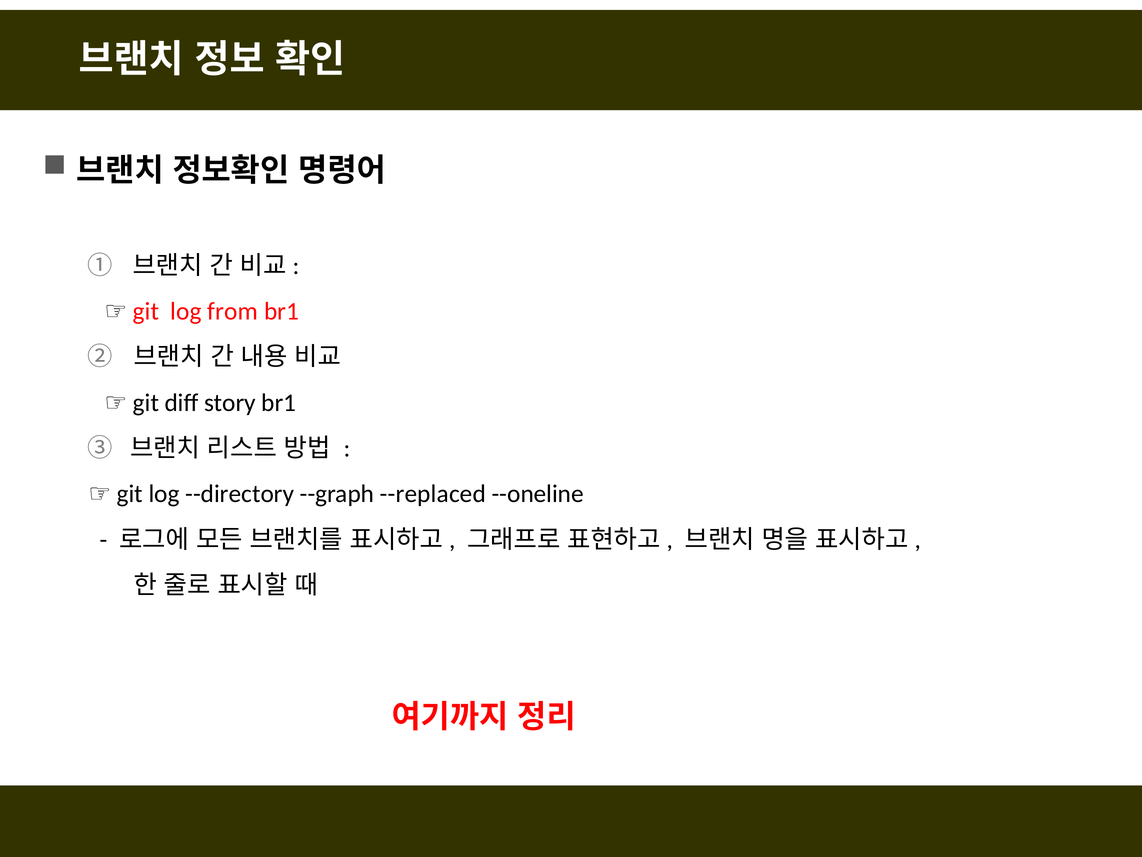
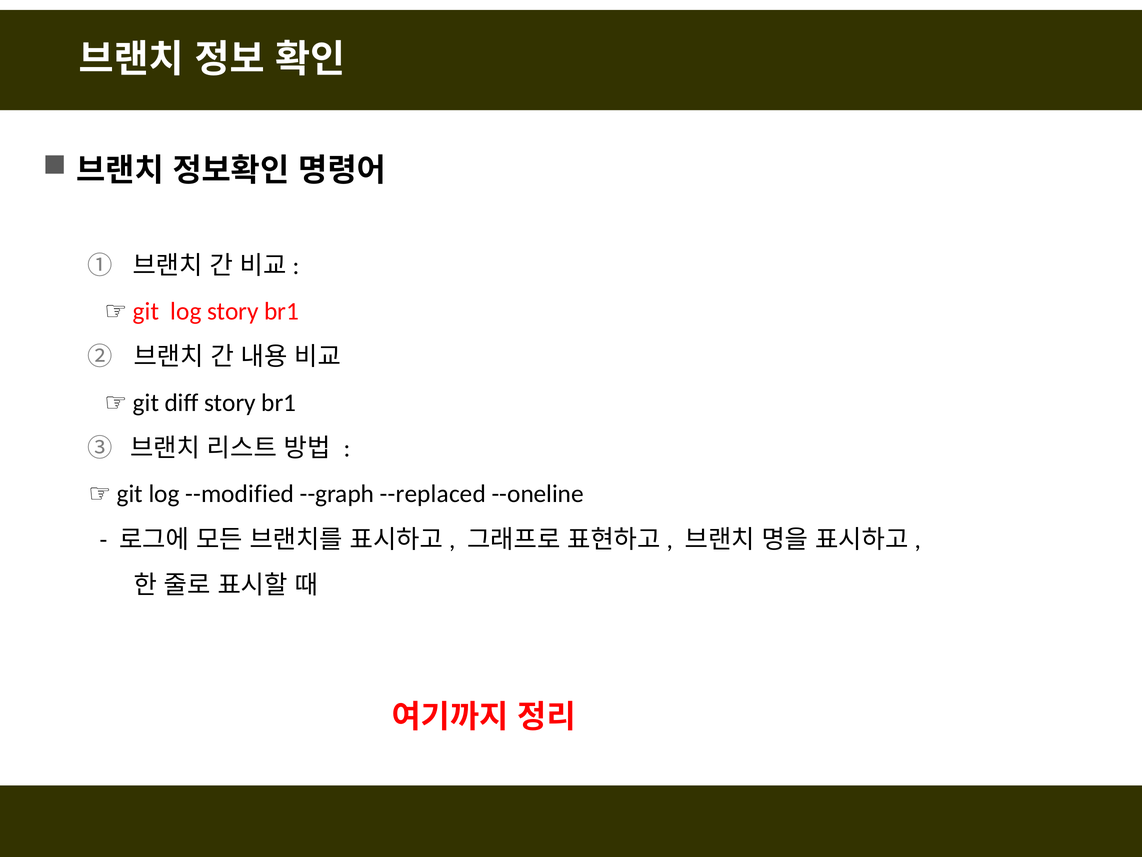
log from: from -> story
--directory: --directory -> --modified
